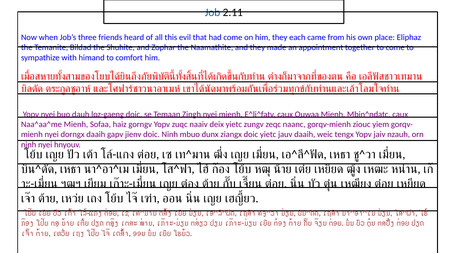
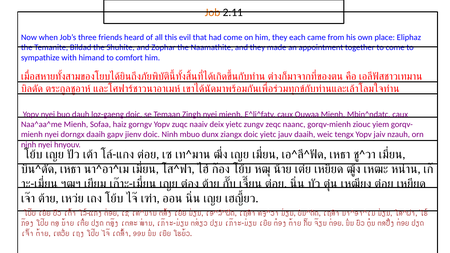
Job colour: blue -> orange
